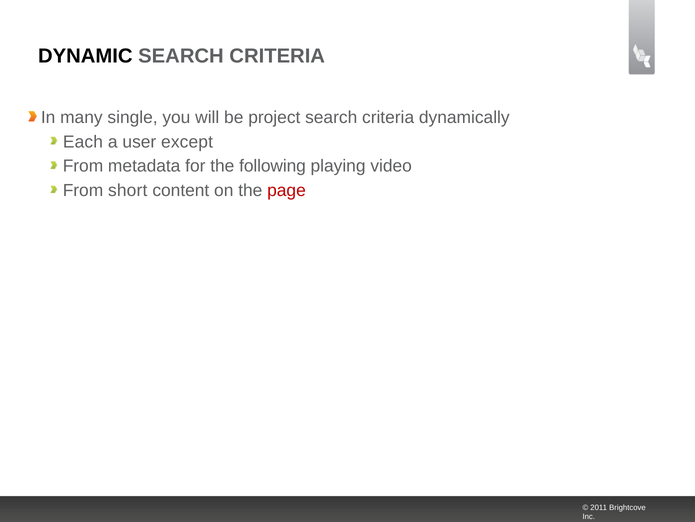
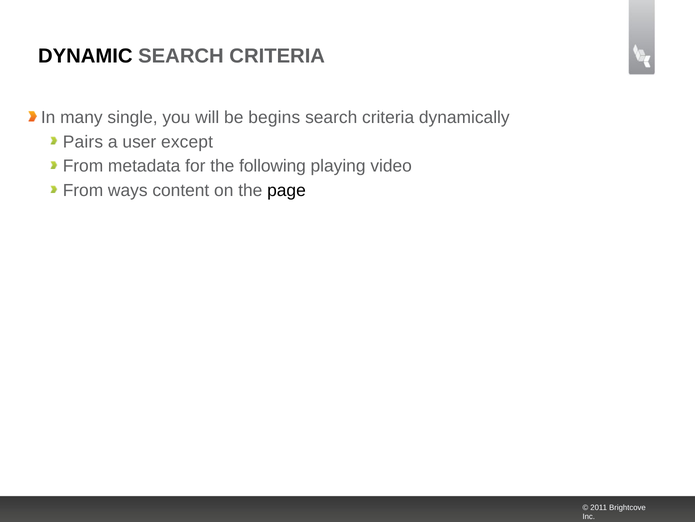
project: project -> begins
Each: Each -> Pairs
short: short -> ways
page colour: red -> black
